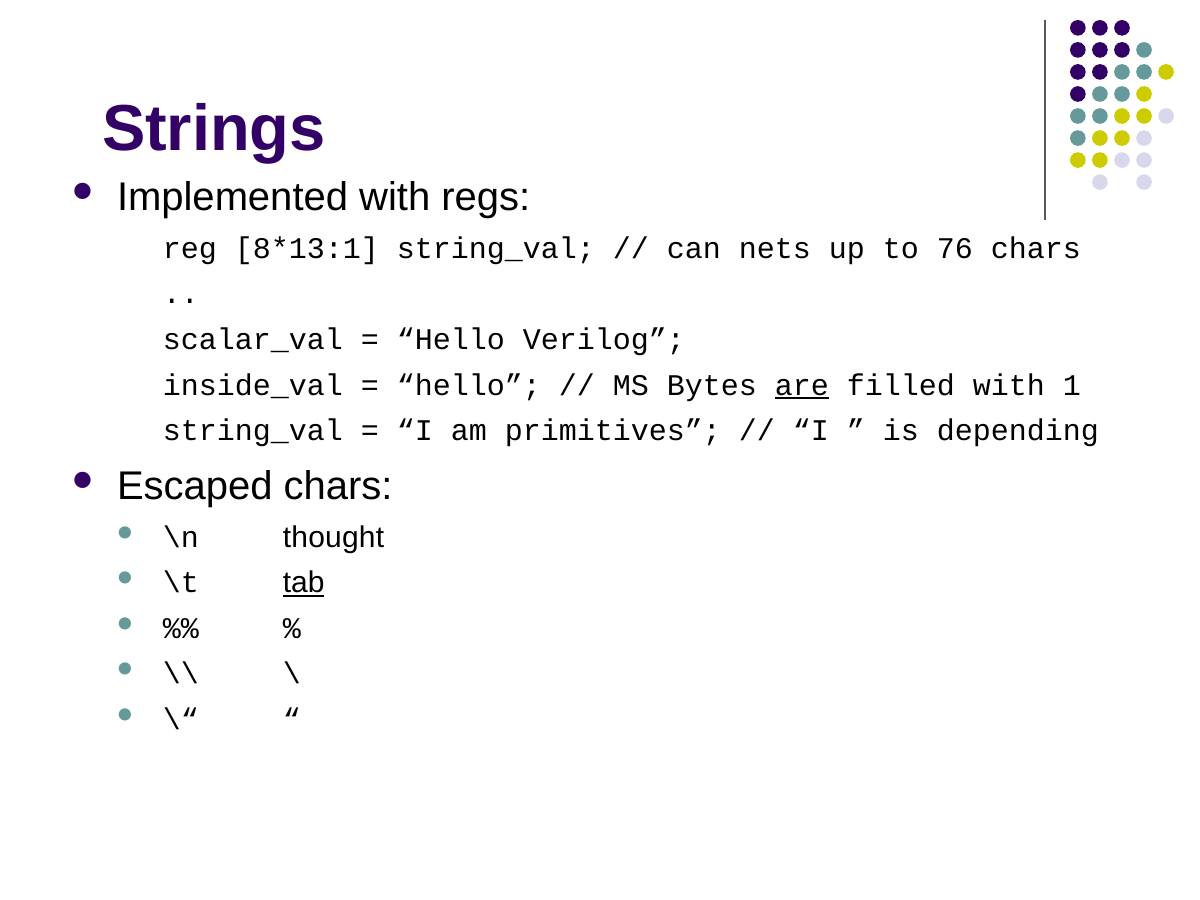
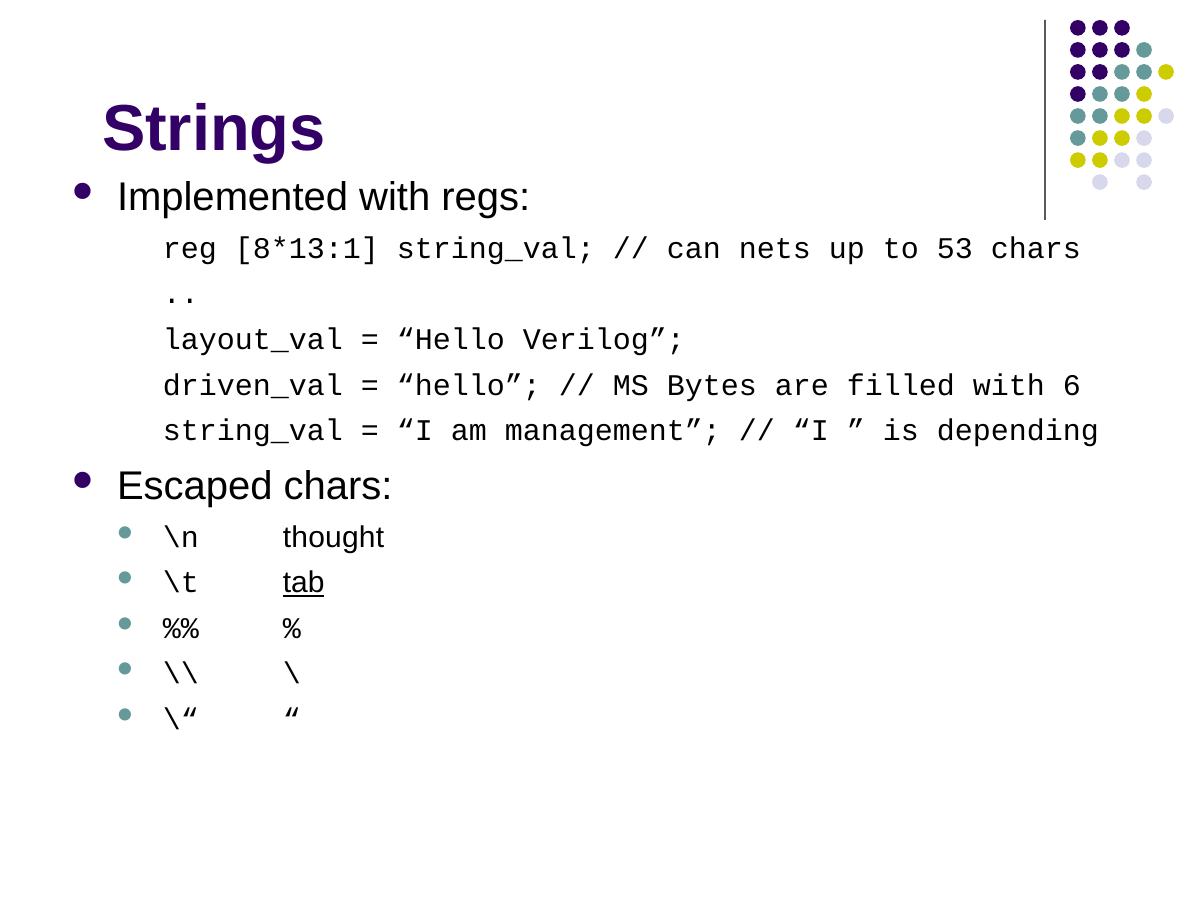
76: 76 -> 53
scalar_val: scalar_val -> layout_val
inside_val: inside_val -> driven_val
are underline: present -> none
1: 1 -> 6
primitives: primitives -> management
